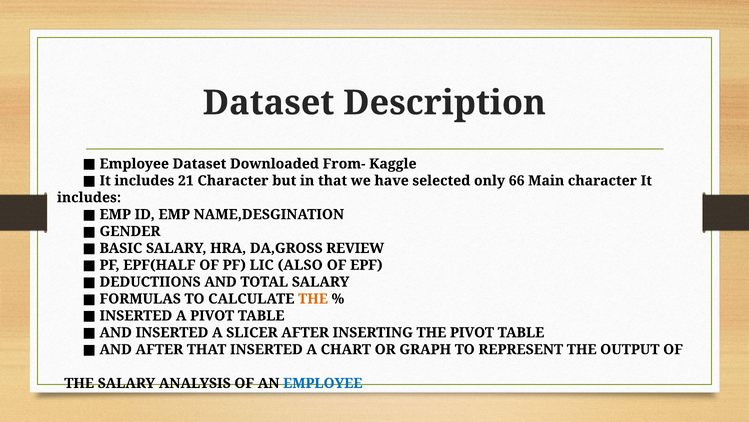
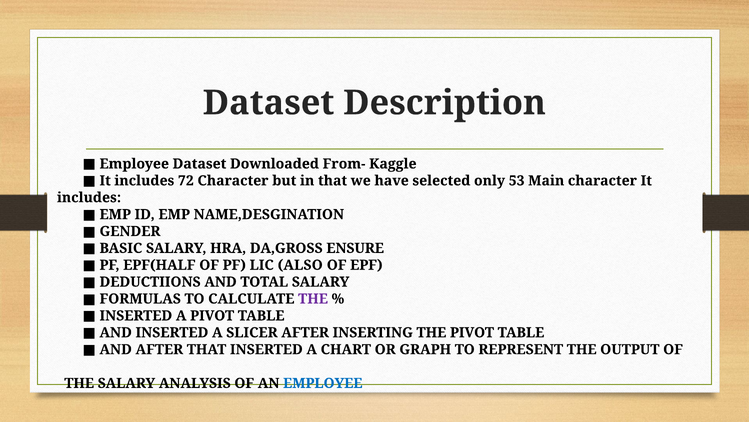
21: 21 -> 72
66: 66 -> 53
REVIEW: REVIEW -> ENSURE
THE at (313, 298) colour: orange -> purple
